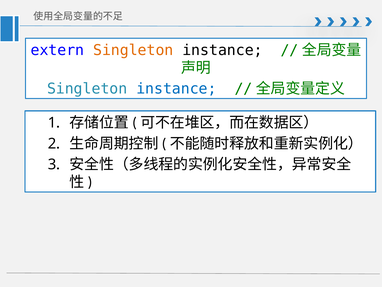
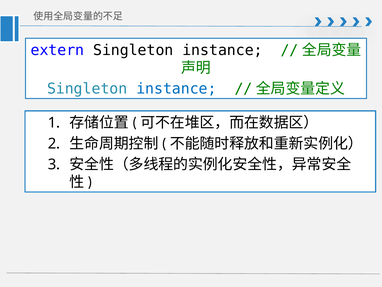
Singleton at (133, 50) colour: orange -> black
